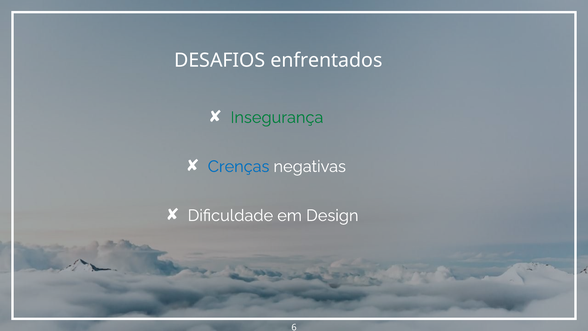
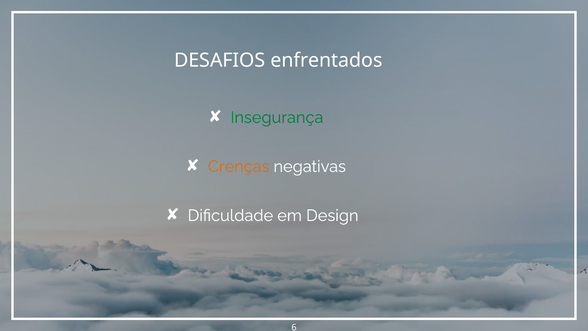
Crenças colour: blue -> orange
